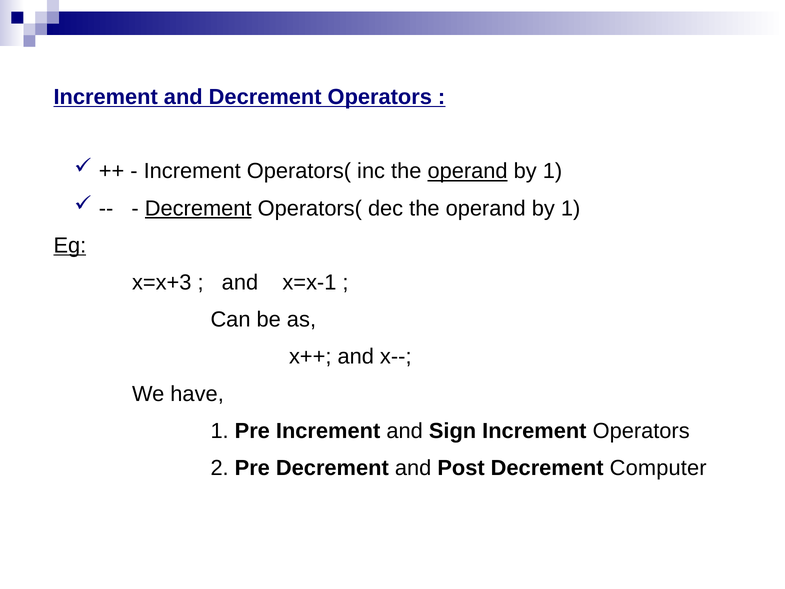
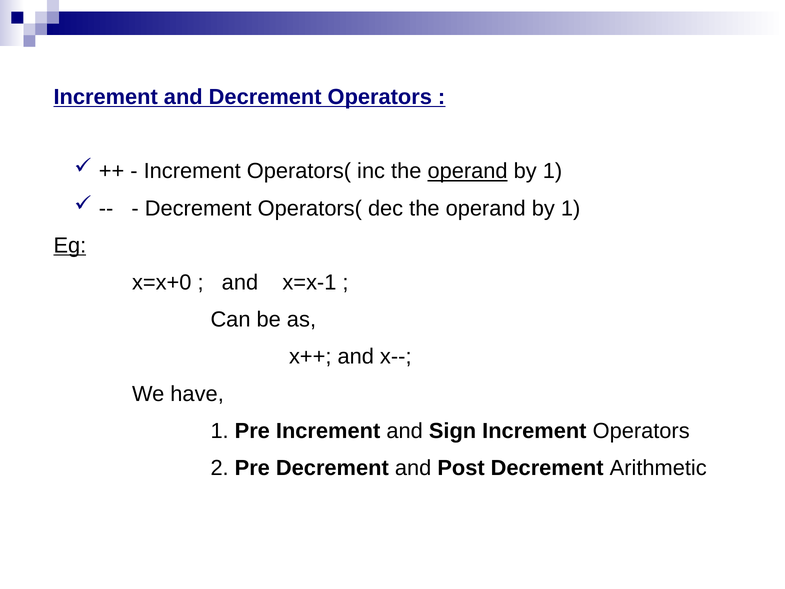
Decrement at (198, 208) underline: present -> none
x=x+3: x=x+3 -> x=x+0
Computer: Computer -> Arithmetic
